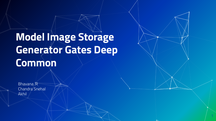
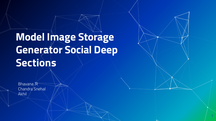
Gates: Gates -> Social
Common: Common -> Sections
